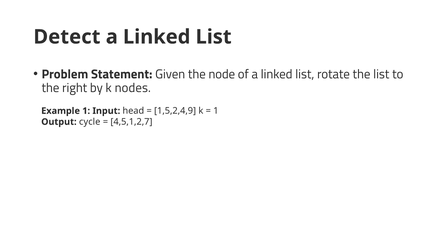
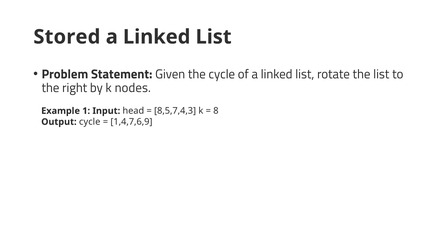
Detect: Detect -> Stored
the node: node -> cycle
1,5,2,4,9: 1,5,2,4,9 -> 8,5,7,4,3
1 at (216, 111): 1 -> 8
4,5,1,2,7: 4,5,1,2,7 -> 1,4,7,6,9
